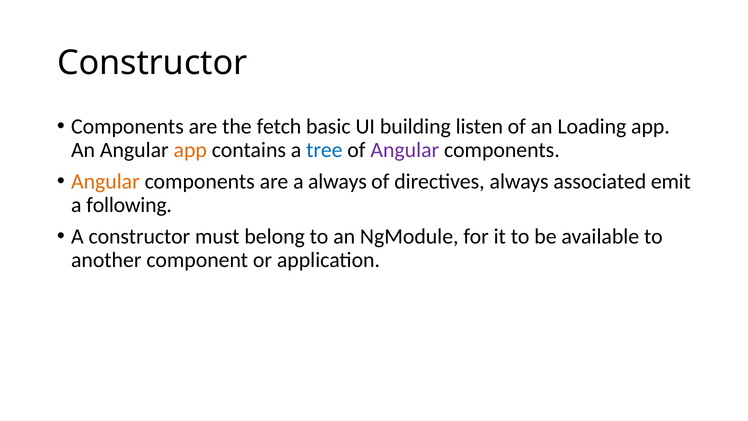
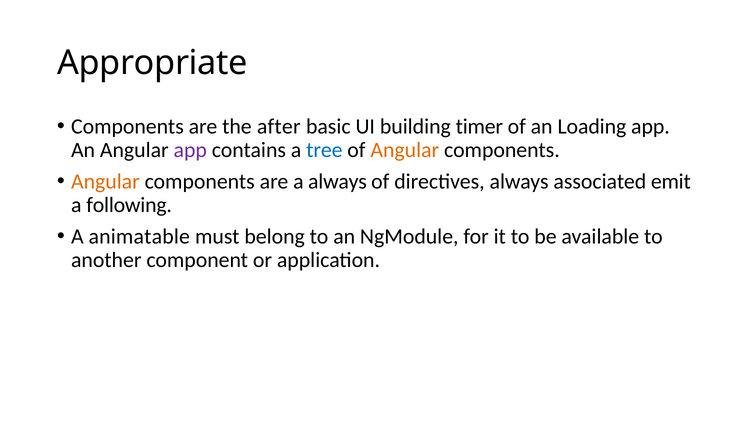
Constructor at (152, 63): Constructor -> Appropriate
fetch: fetch -> after
listen: listen -> timer
app at (190, 150) colour: orange -> purple
Angular at (405, 150) colour: purple -> orange
A constructor: constructor -> animatable
